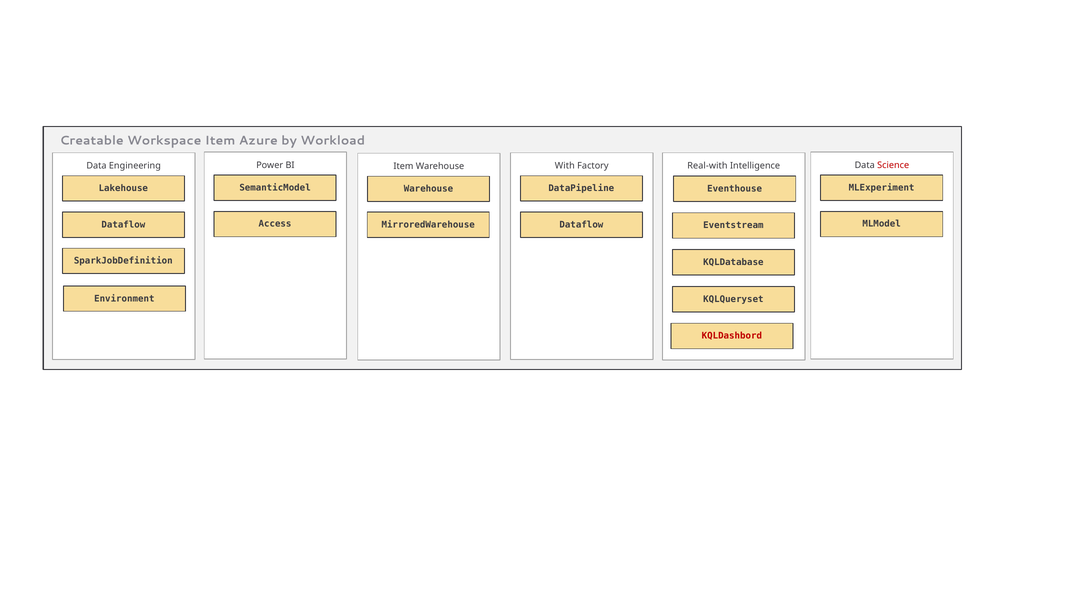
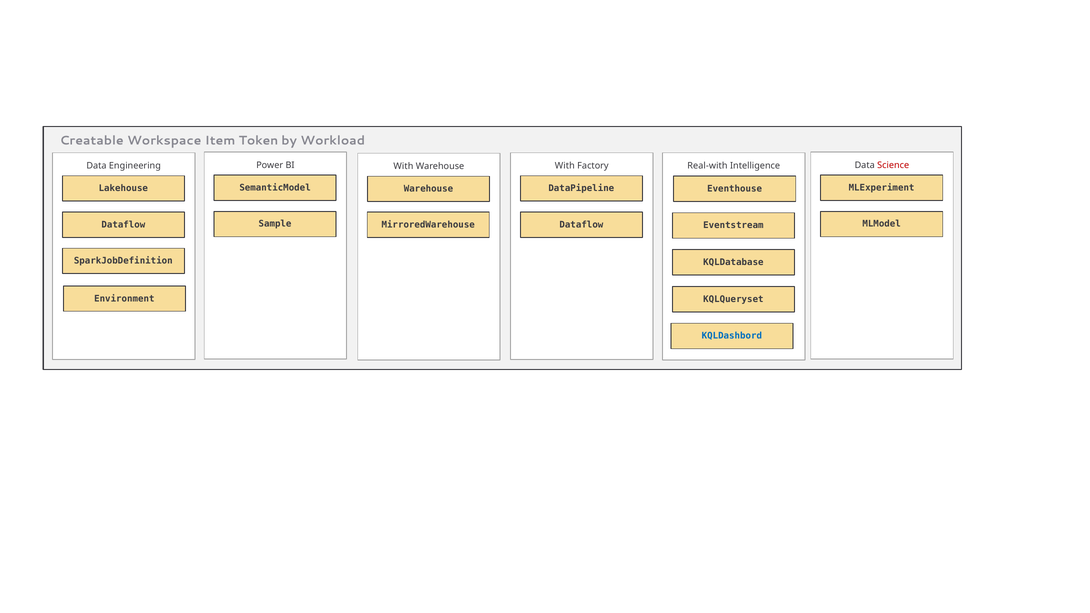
Azure: Azure -> Token
Item at (403, 166): Item -> With
Access: Access -> Sample
KQLDashbord colour: red -> blue
